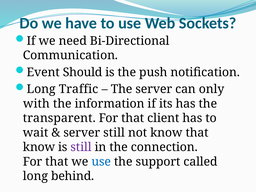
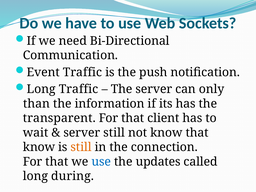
Event Should: Should -> Traffic
with: with -> than
still at (81, 147) colour: purple -> orange
support: support -> updates
behind: behind -> during
